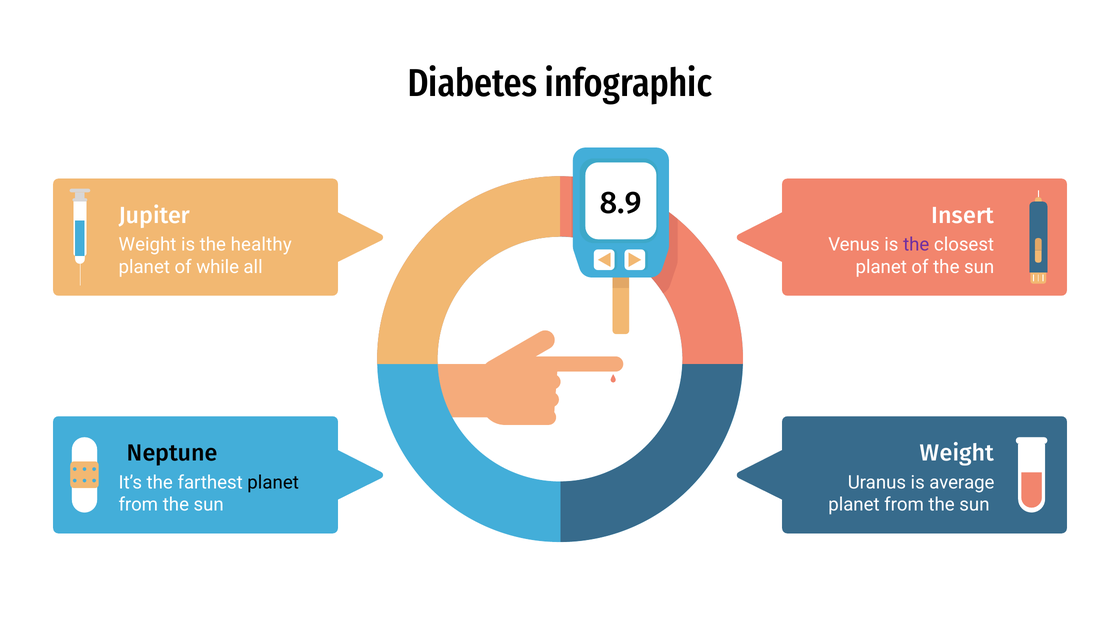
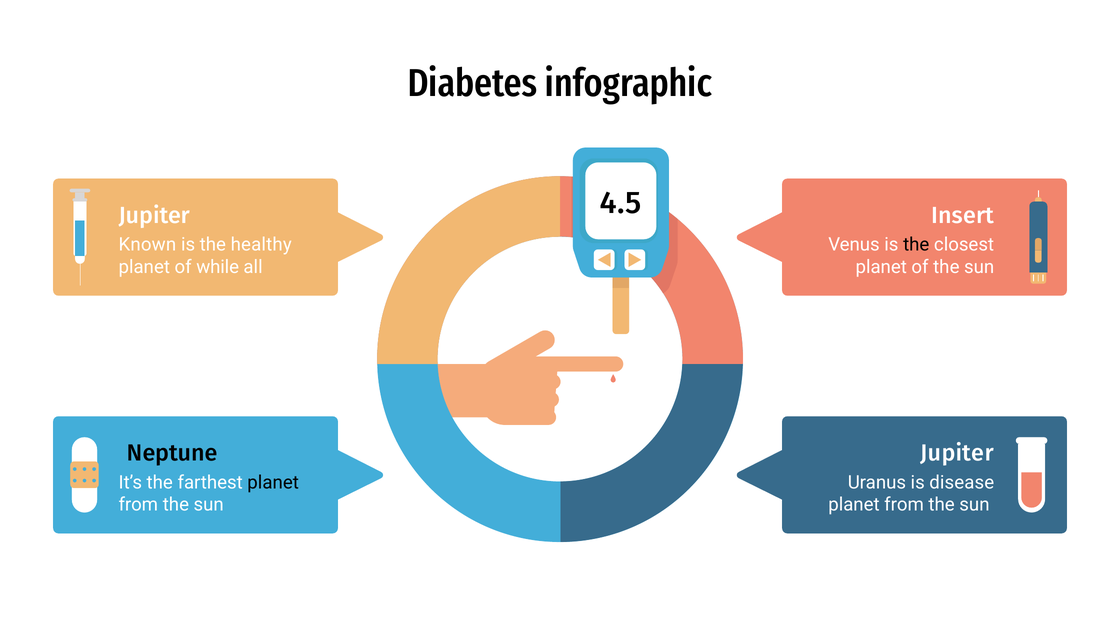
8.9: 8.9 -> 4.5
Weight at (147, 245): Weight -> Known
the at (916, 245) colour: purple -> black
Weight at (957, 453): Weight -> Jupiter
average: average -> disease
